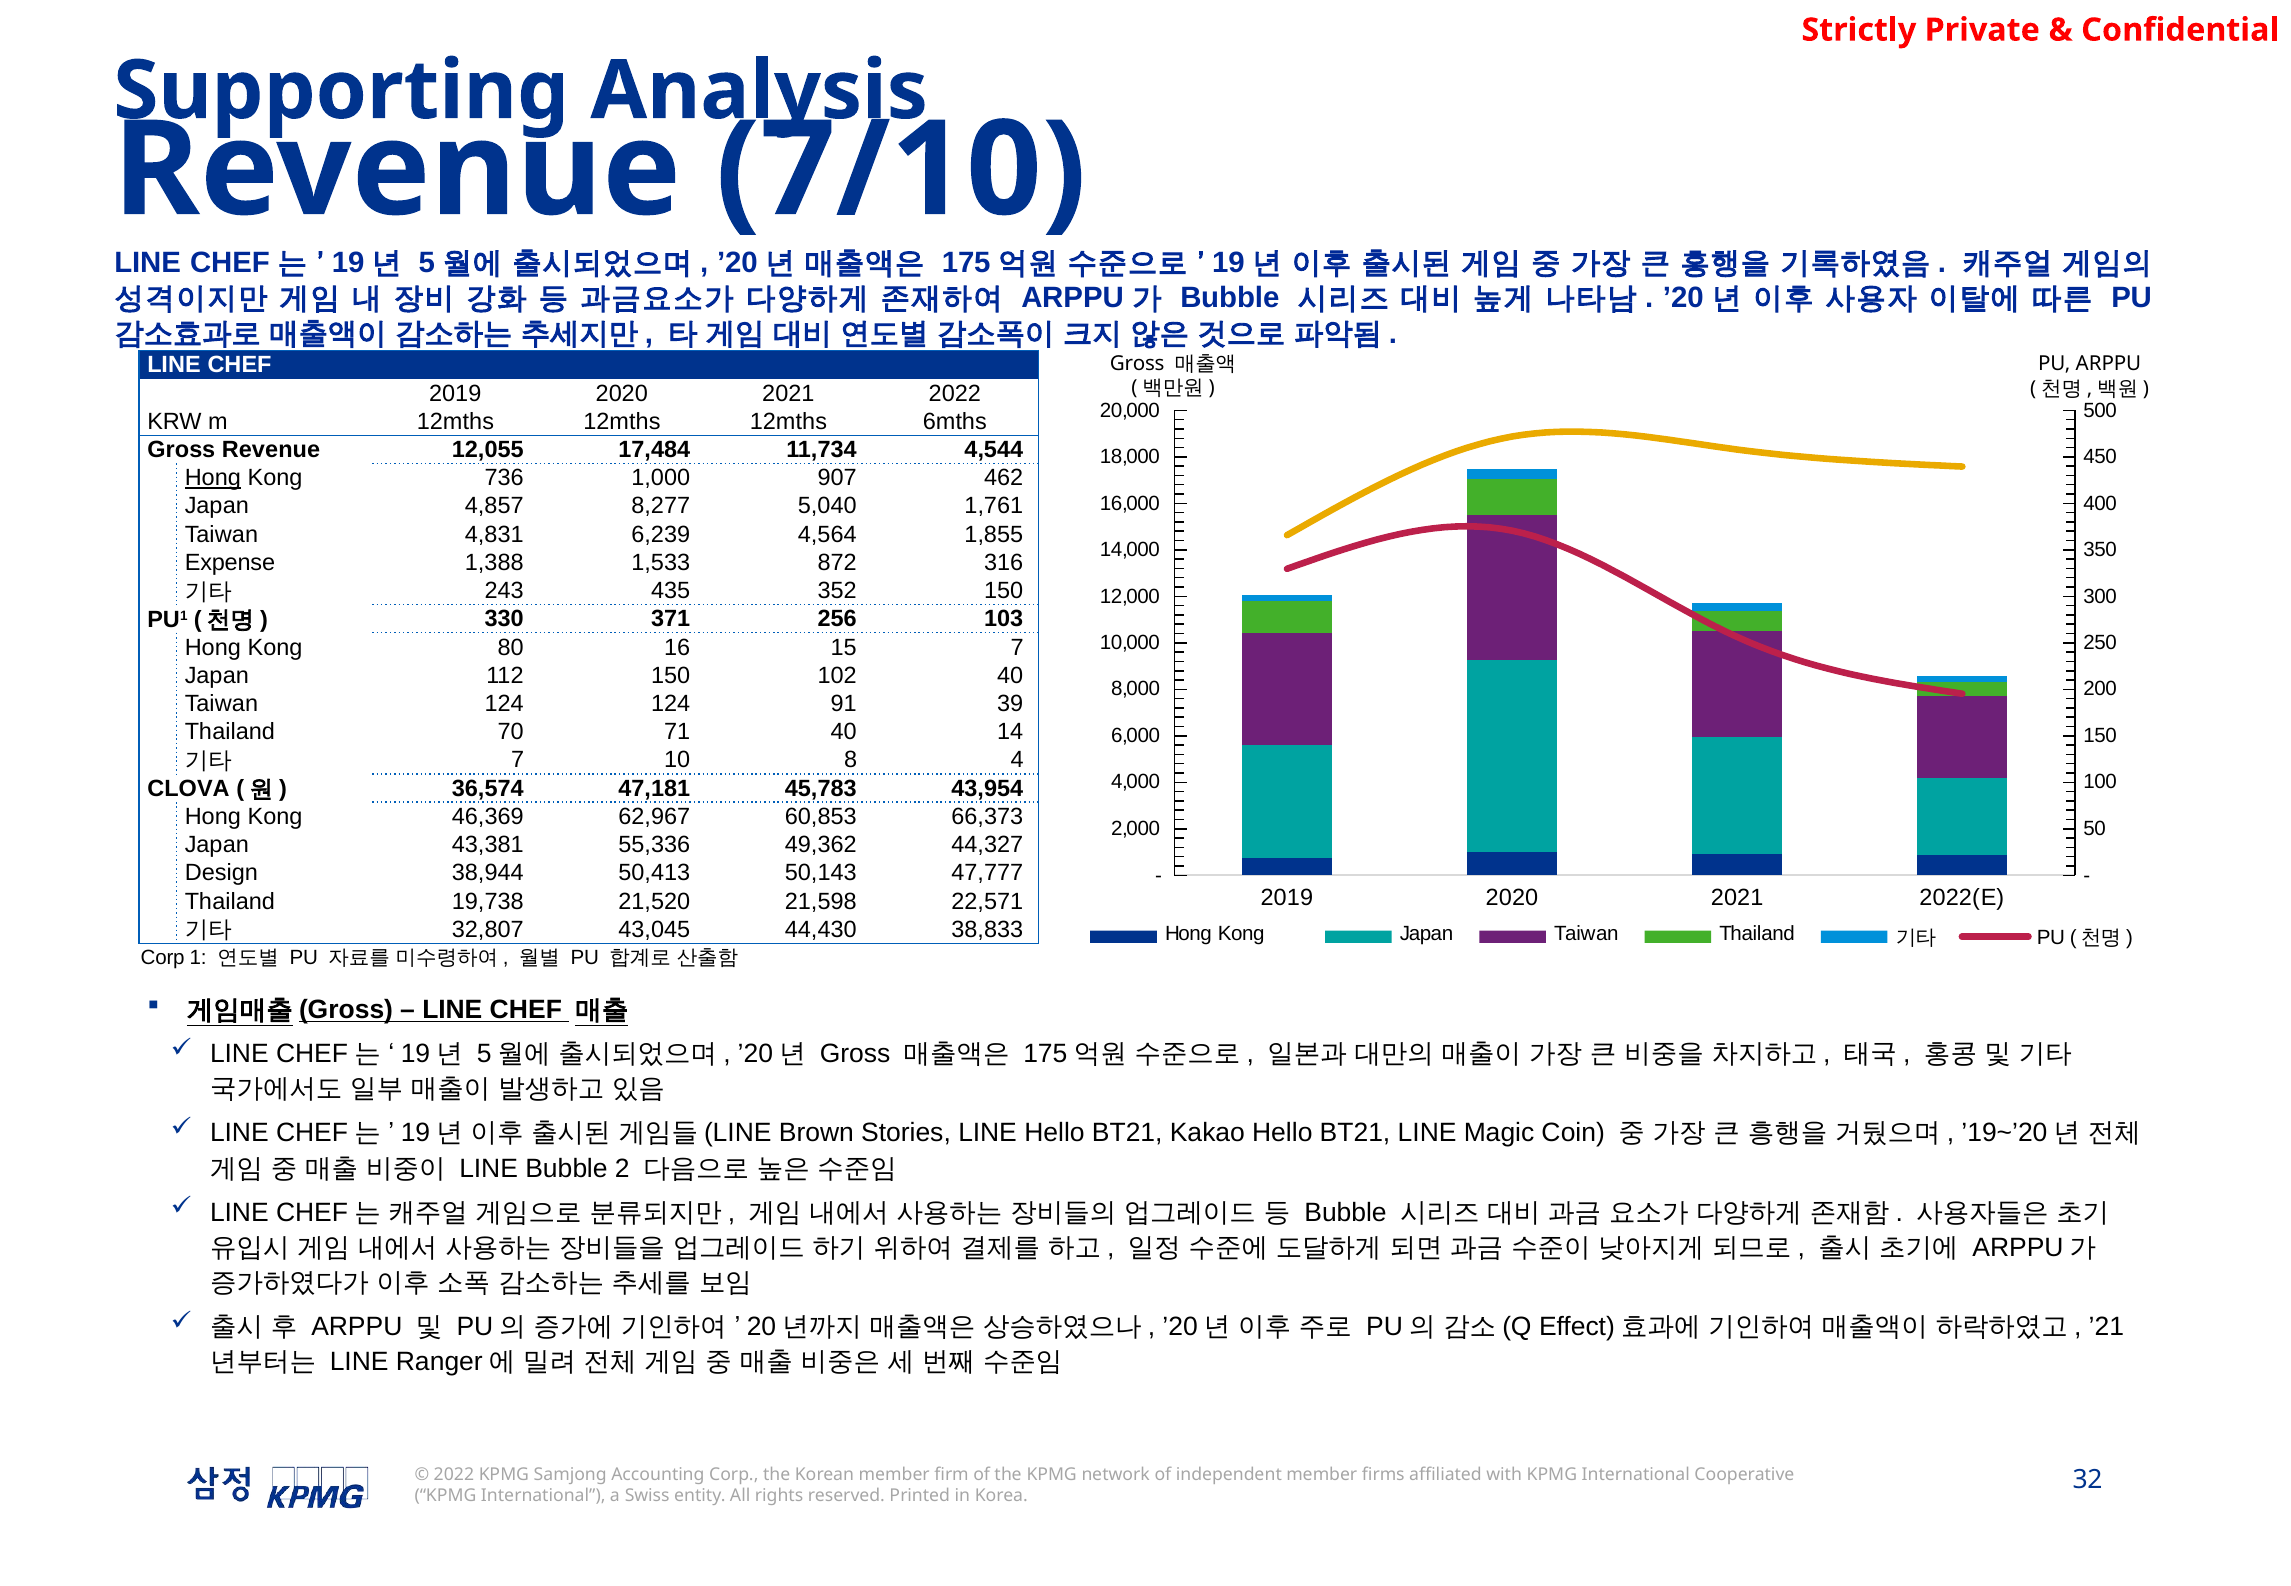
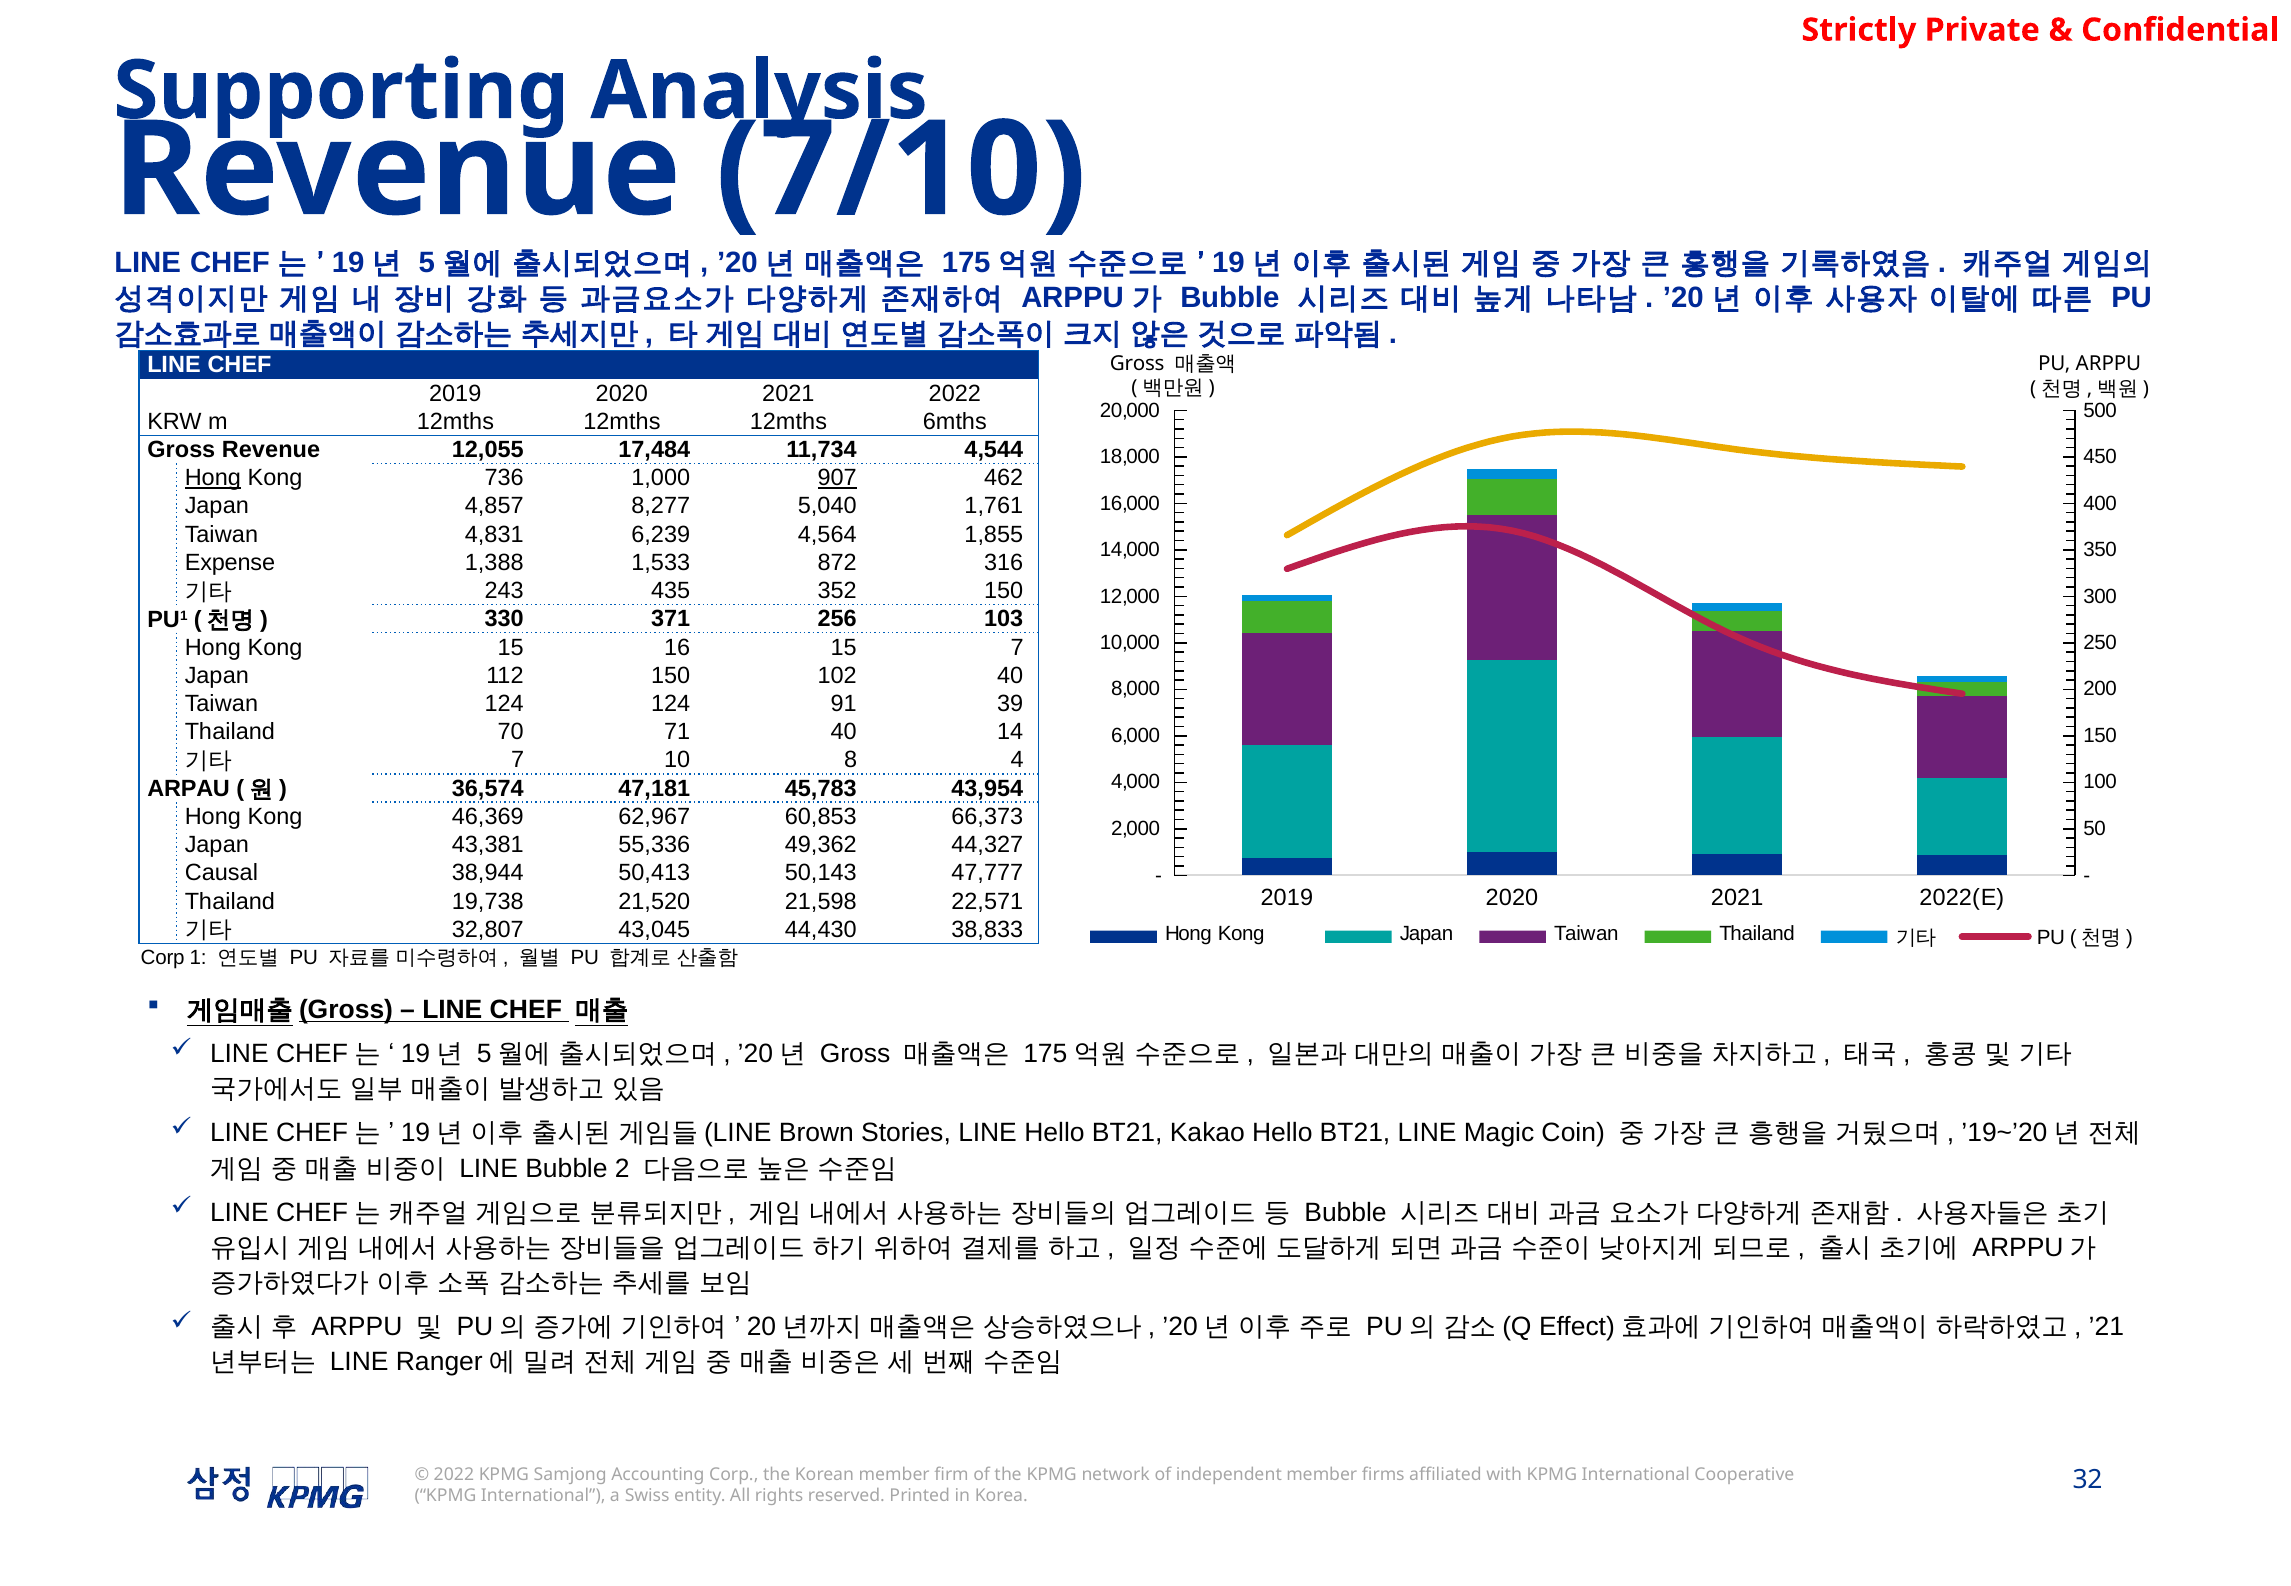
907 underline: none -> present
Kong 80: 80 -> 15
CLOVA: CLOVA -> ARPAU
Design: Design -> Causal
